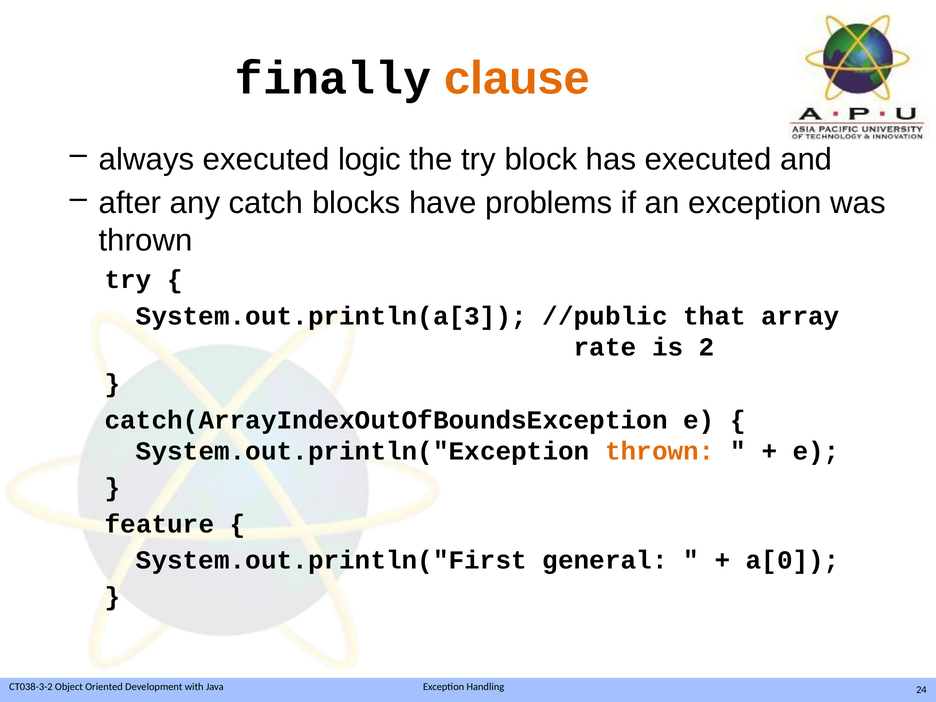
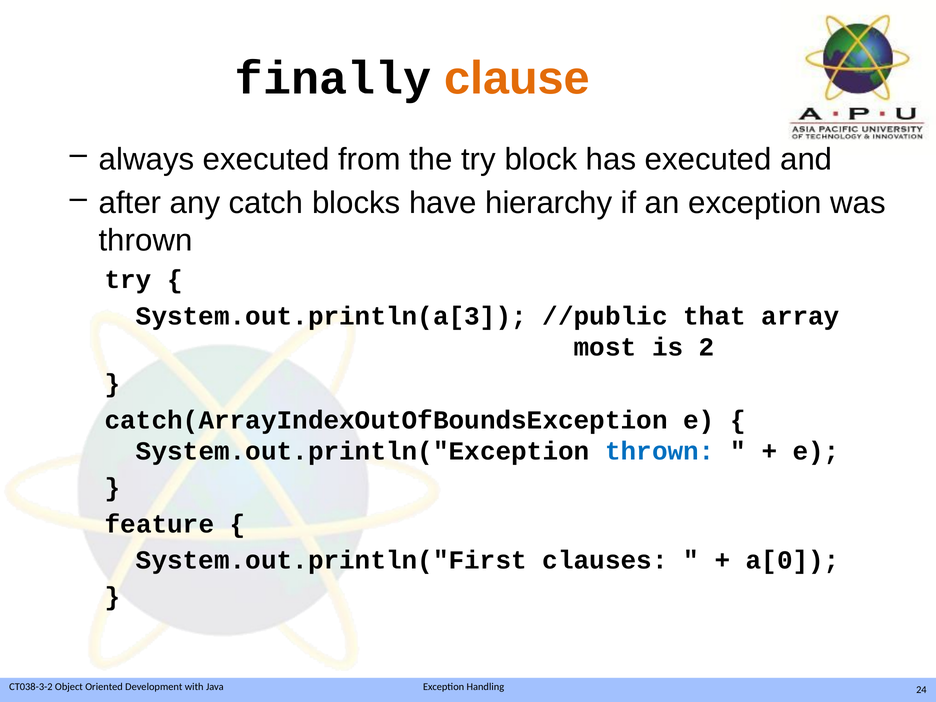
logic: logic -> from
problems: problems -> hierarchy
rate: rate -> most
thrown at (660, 451) colour: orange -> blue
general: general -> clauses
